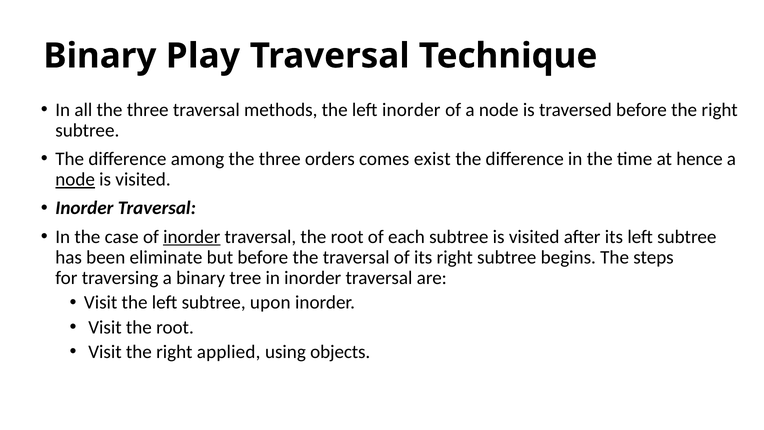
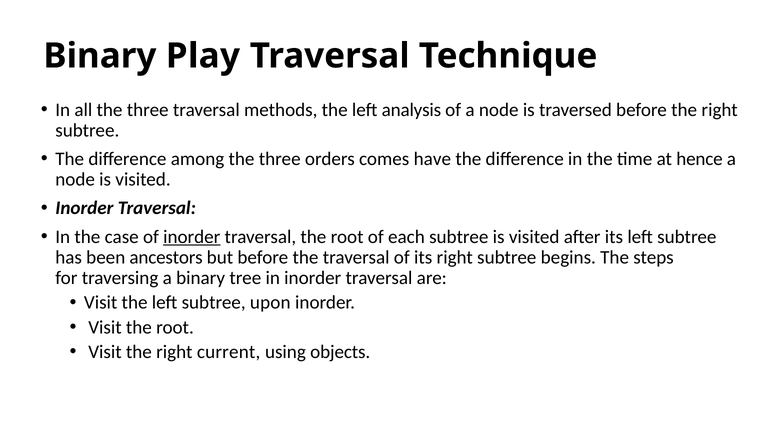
left inorder: inorder -> analysis
exist: exist -> have
node at (75, 179) underline: present -> none
eliminate: eliminate -> ancestors
applied: applied -> current
